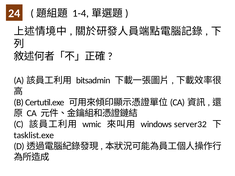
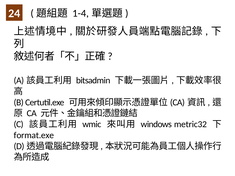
server32: server32 -> metric32
tasklist.exe: tasklist.exe -> format.exe
